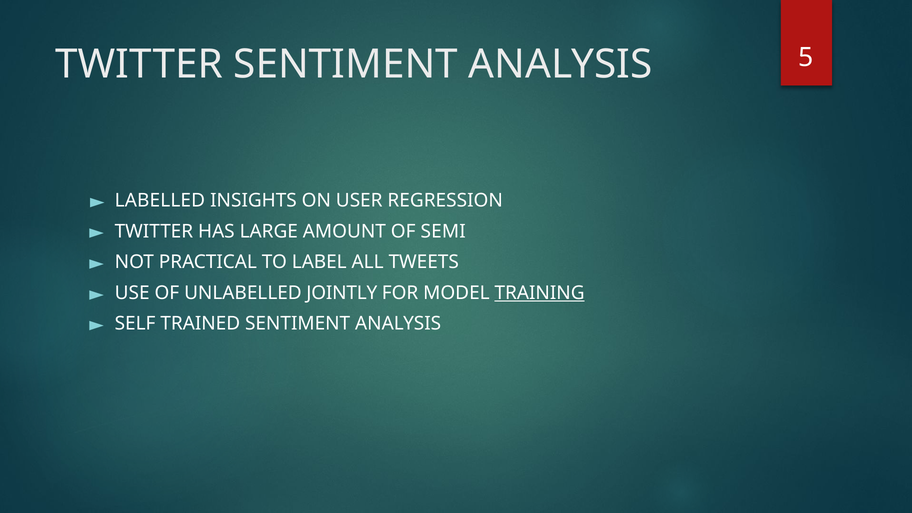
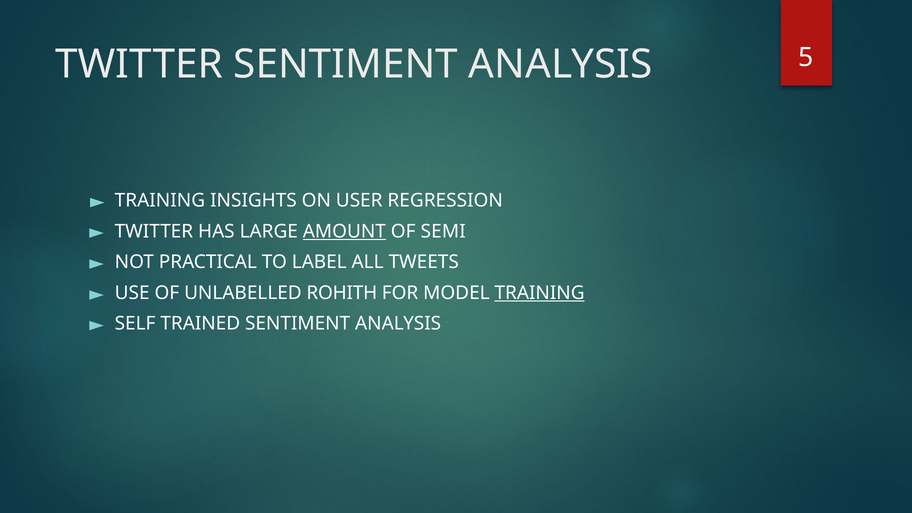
LABELLED at (160, 200): LABELLED -> TRAINING
AMOUNT underline: none -> present
JOINTLY: JOINTLY -> ROHITH
